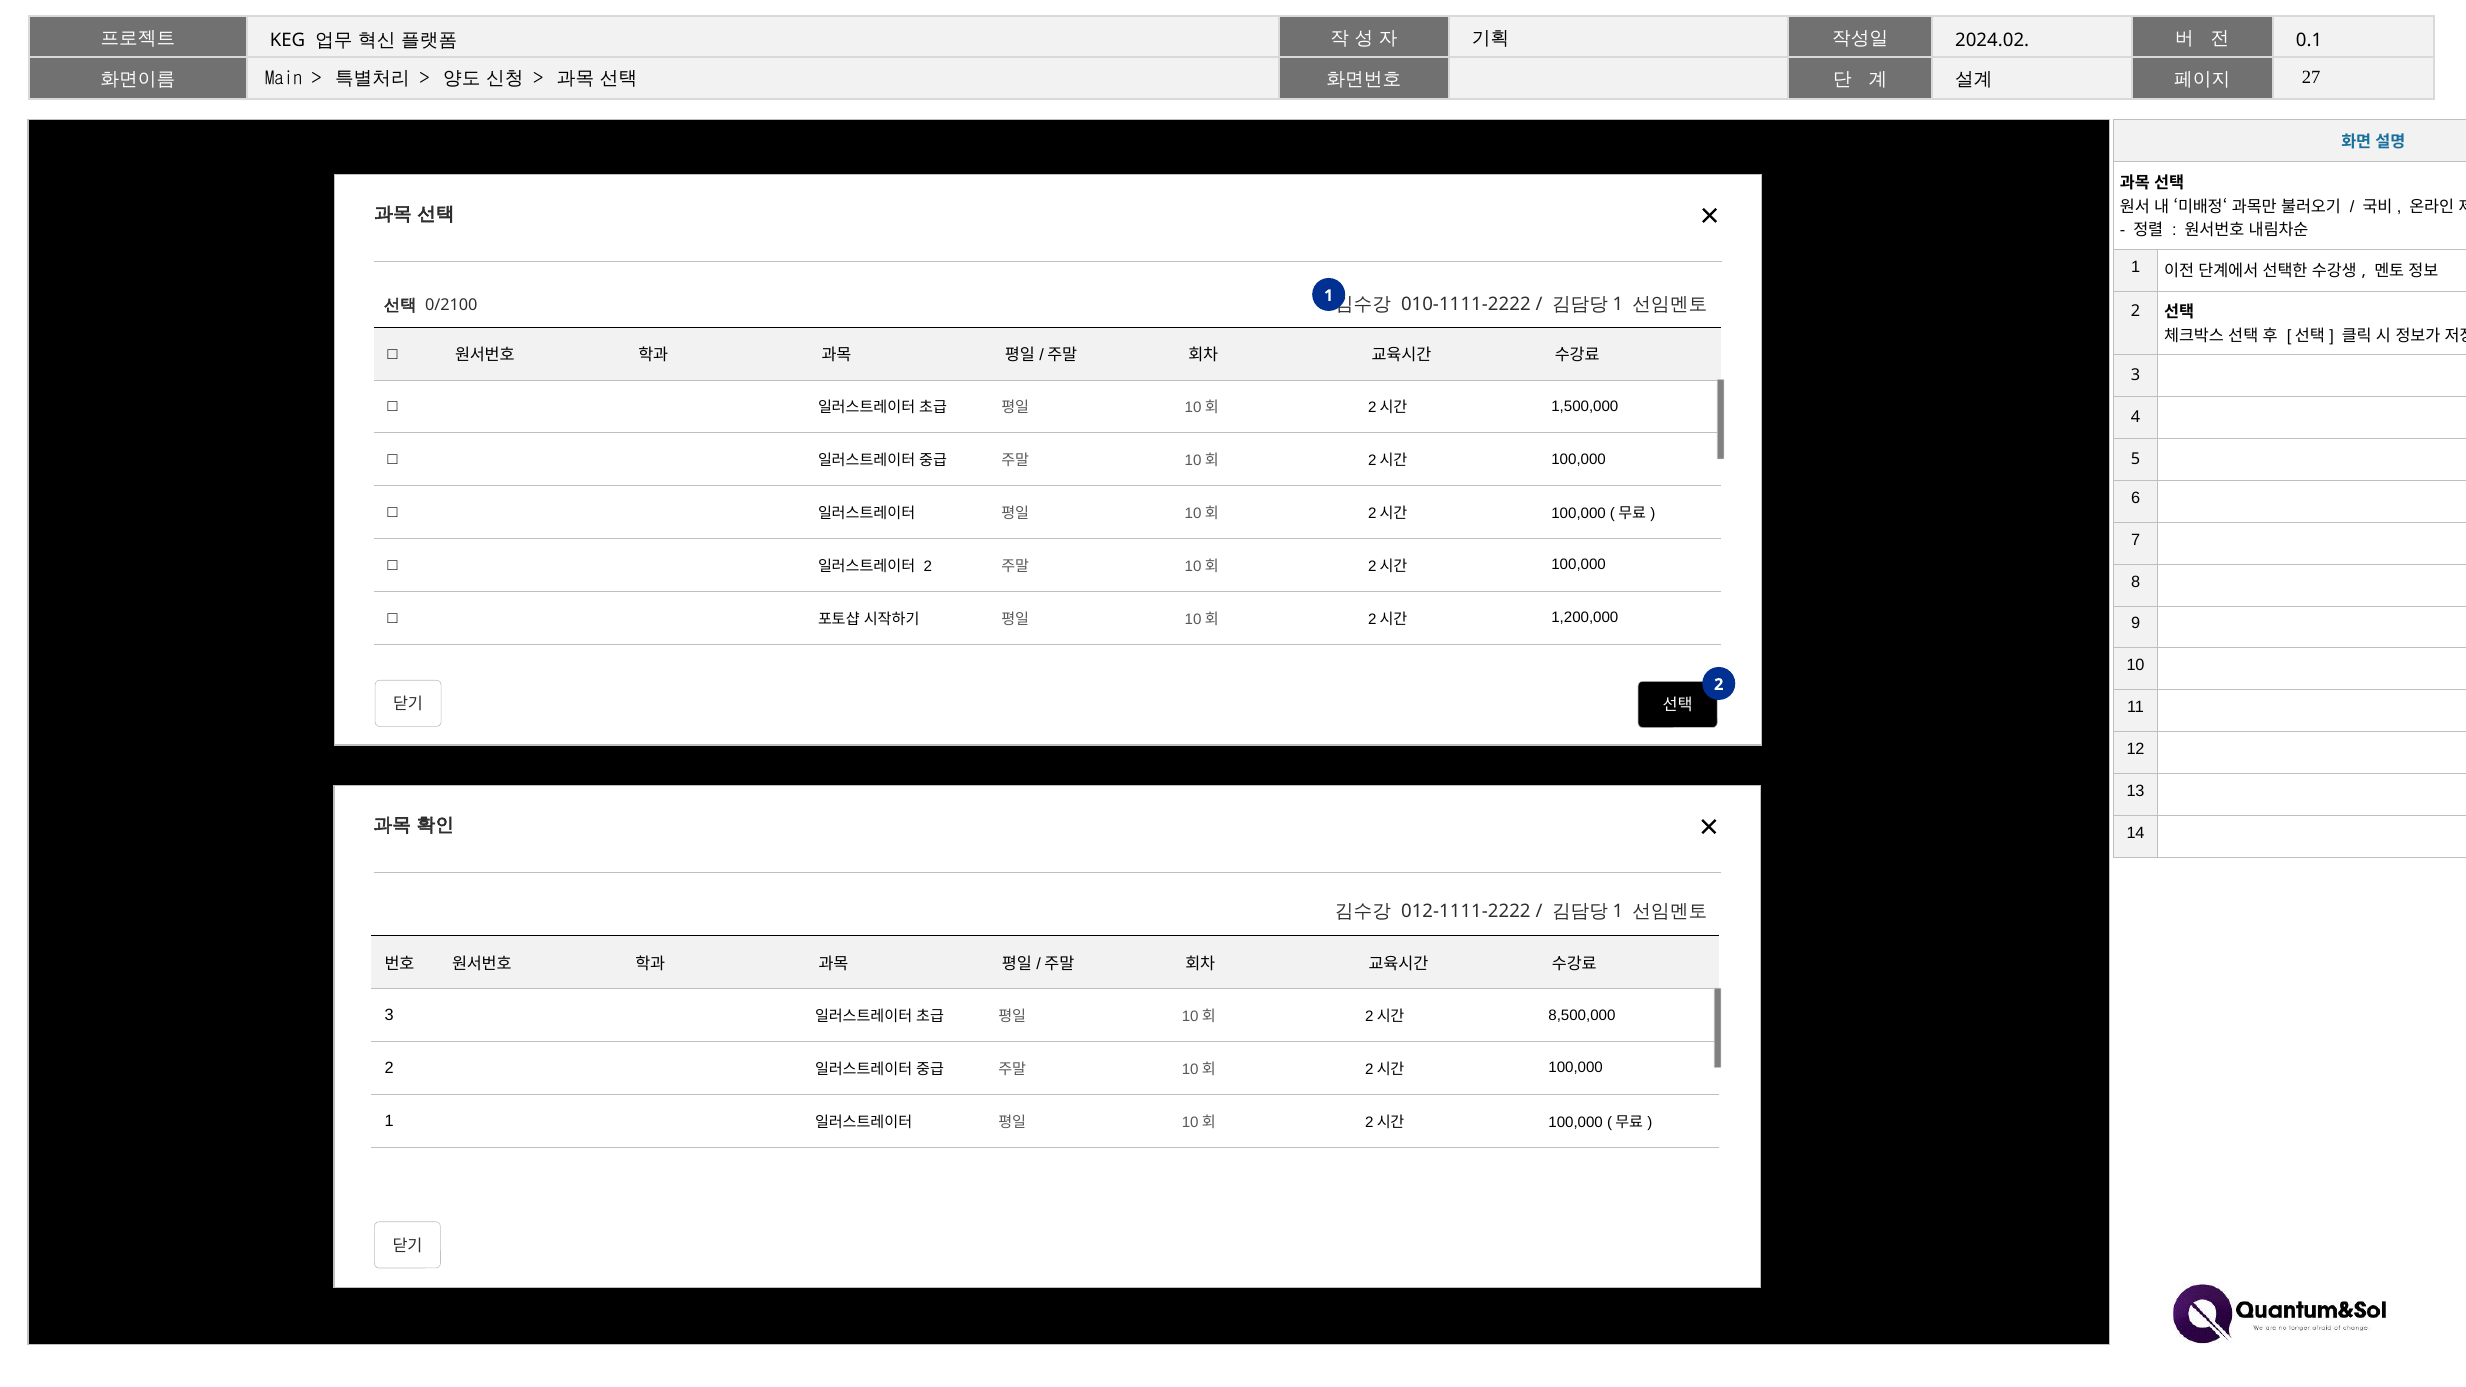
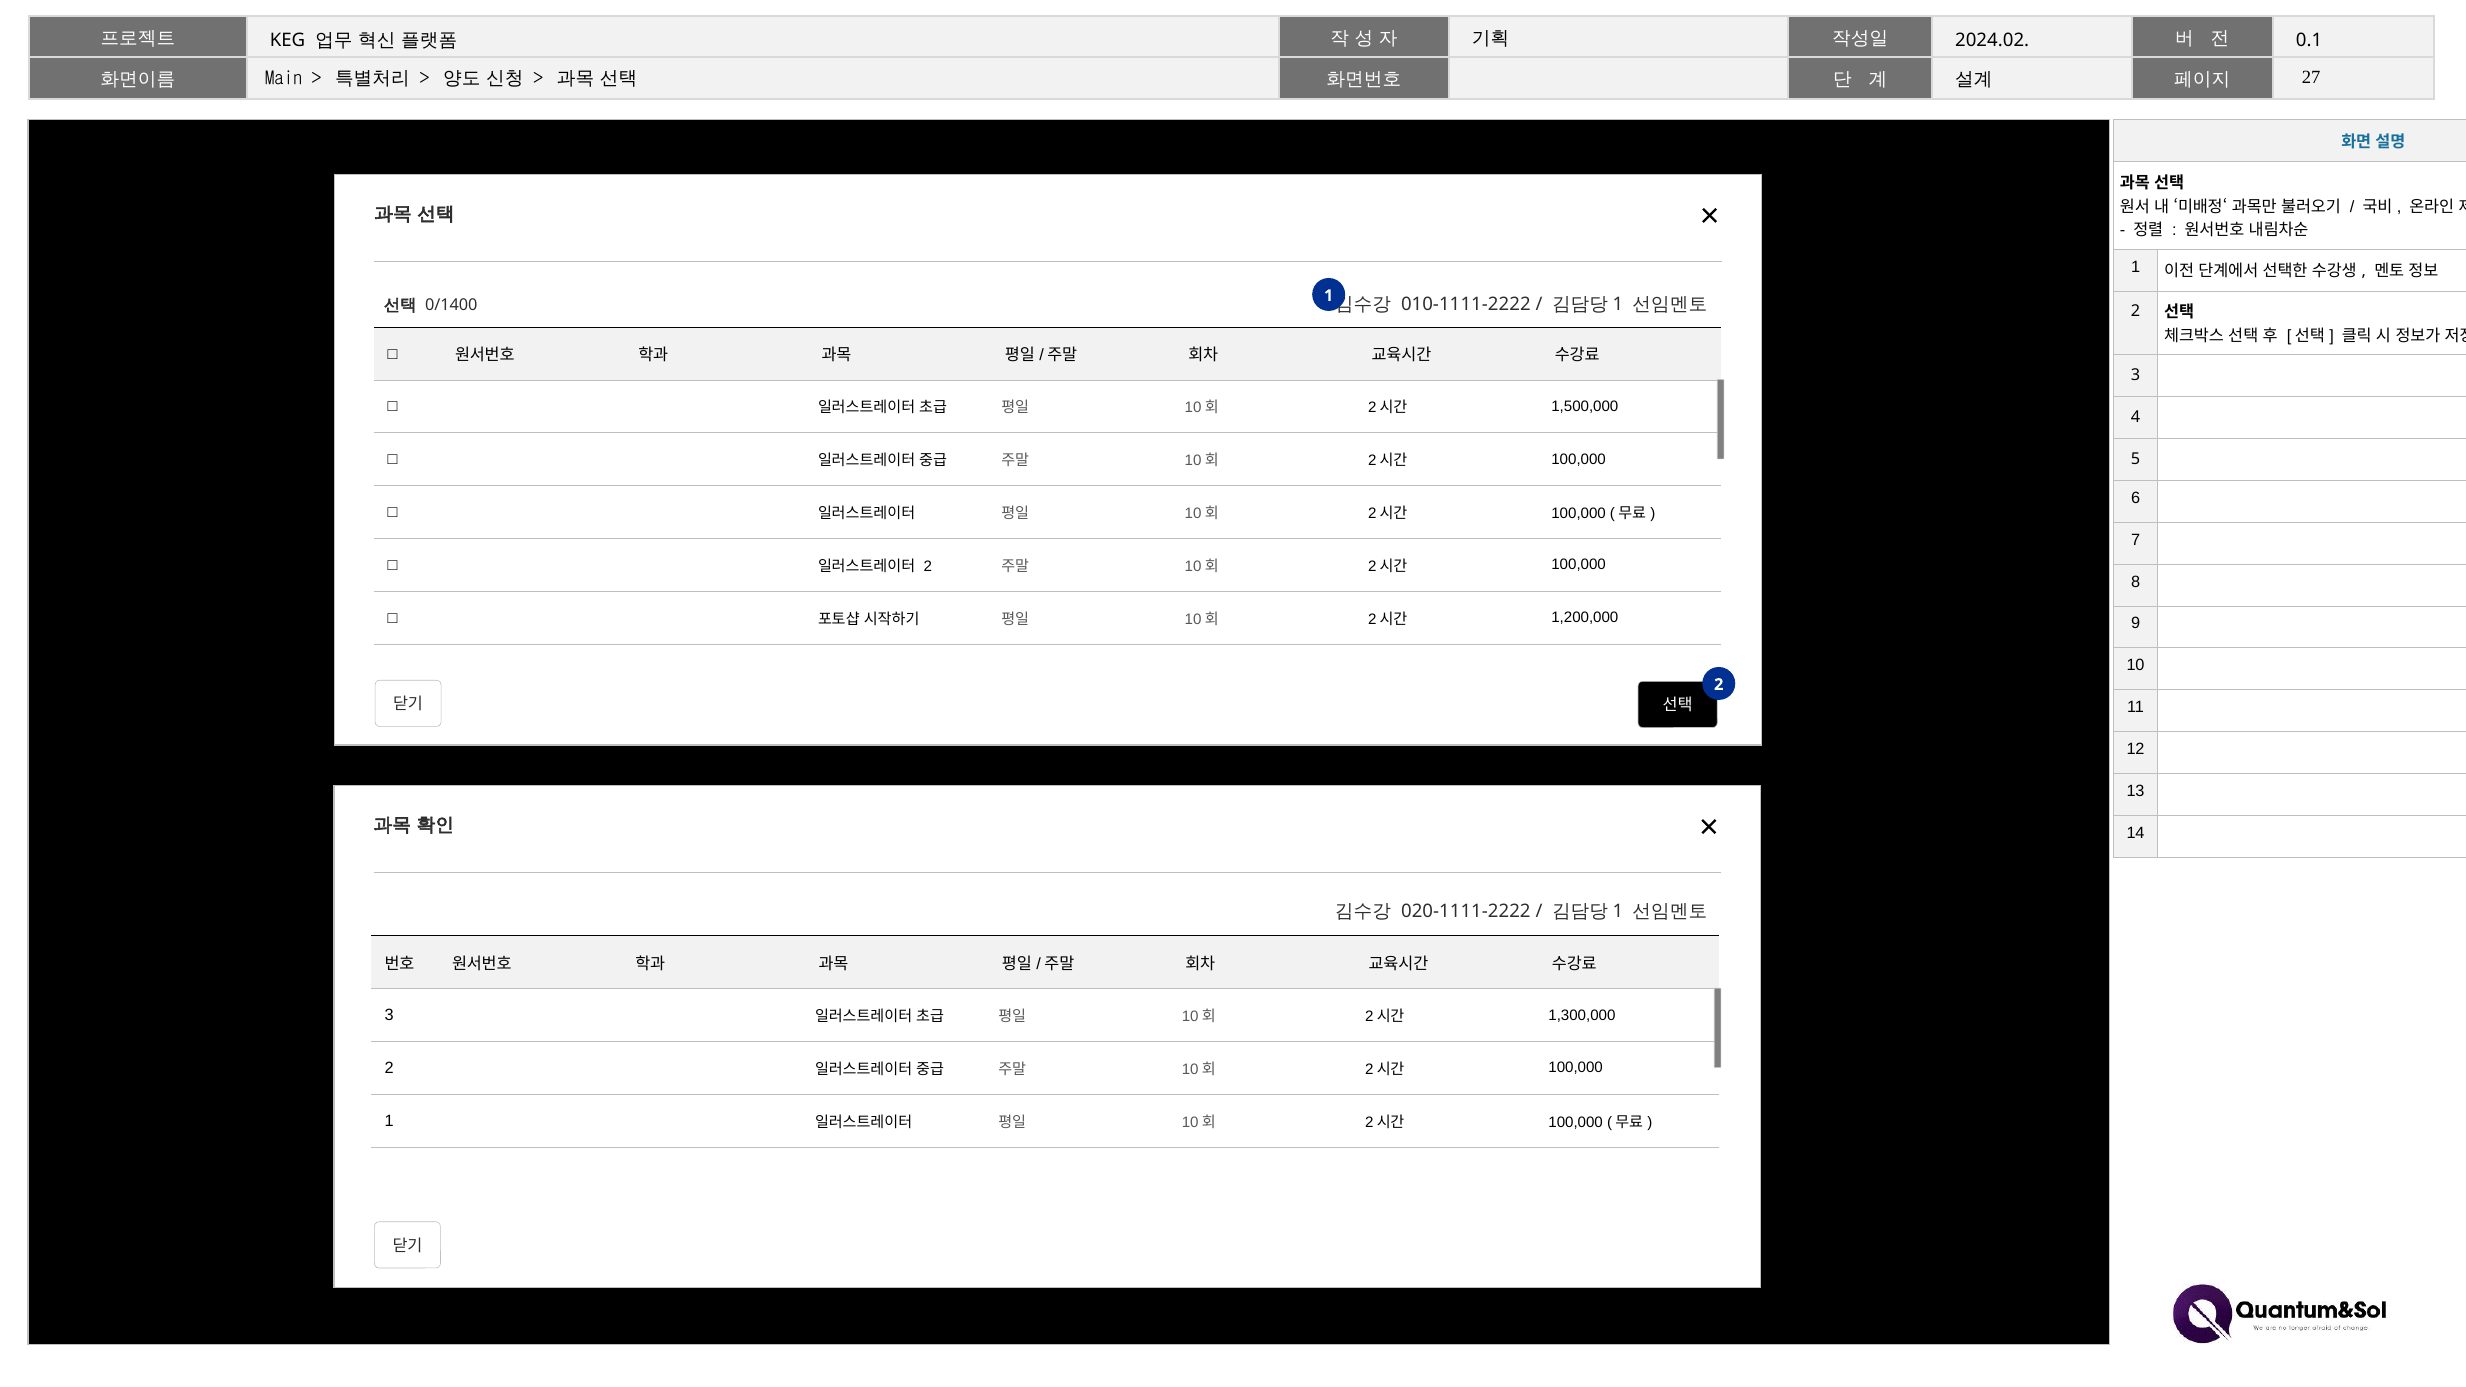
0/2100: 0/2100 -> 0/1400
012-1111-2222: 012-1111-2222 -> 020-1111-2222
8,500,000: 8,500,000 -> 1,300,000
